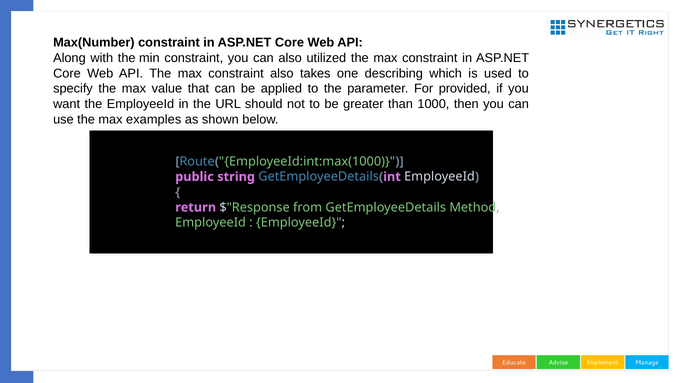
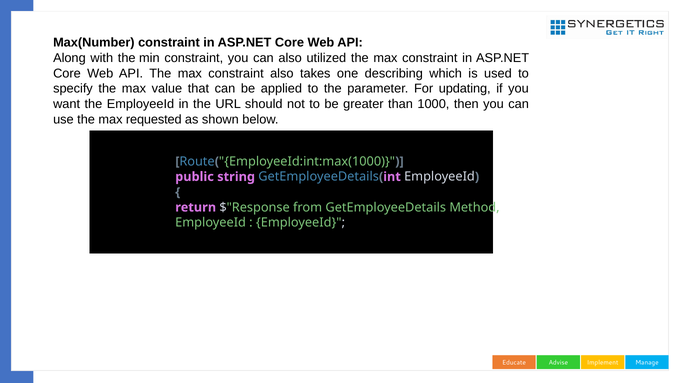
provided: provided -> updating
examples: examples -> requested
